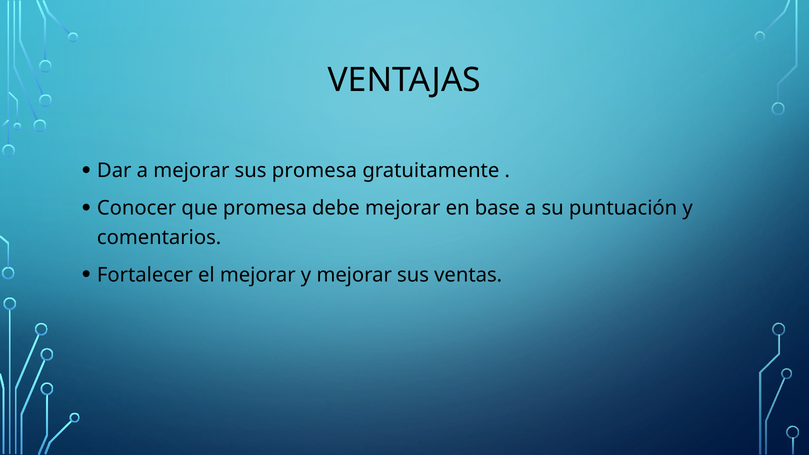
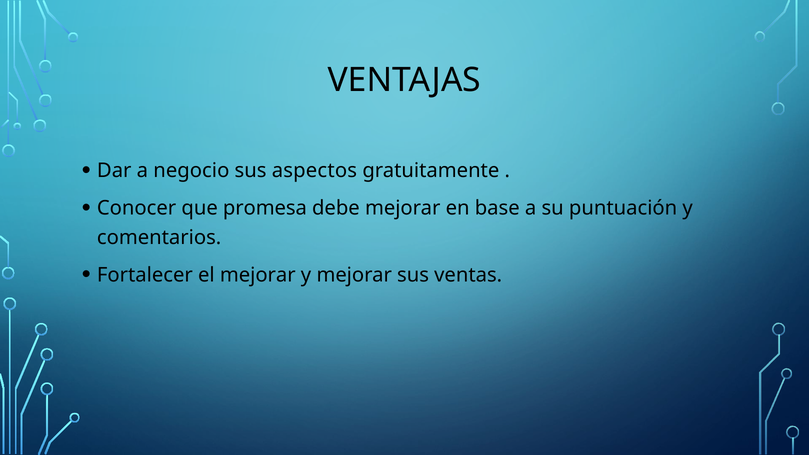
a mejorar: mejorar -> negocio
sus promesa: promesa -> aspectos
